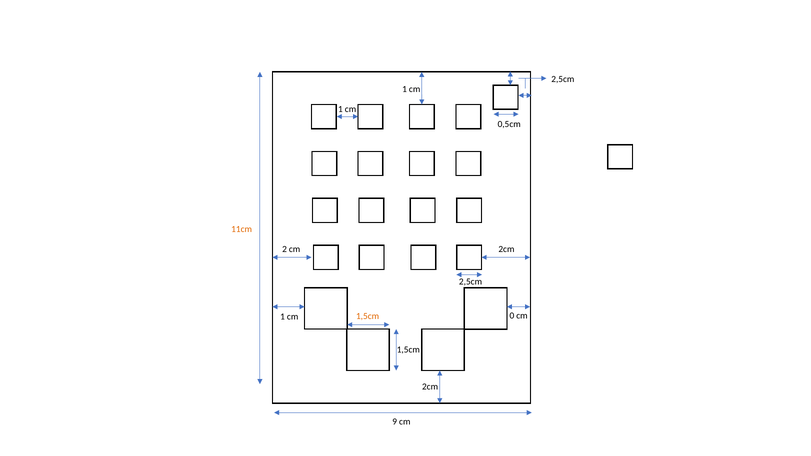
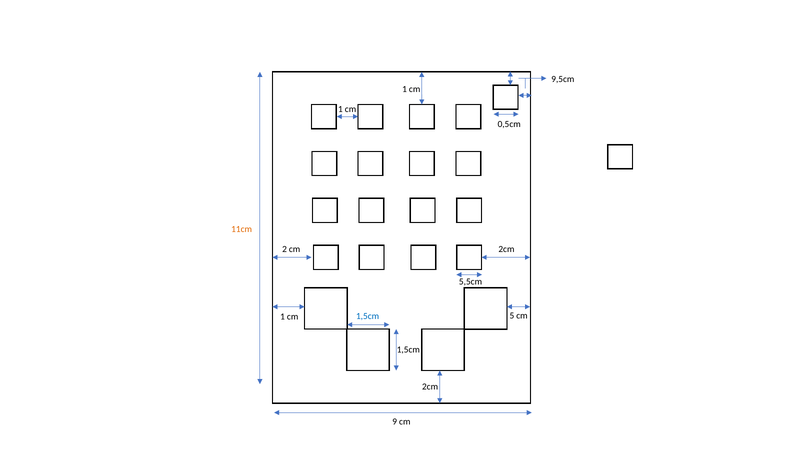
2,5cm at (563, 79): 2,5cm -> 9,5cm
2,5cm at (471, 282): 2,5cm -> 5,5cm
1,5cm at (368, 316) colour: orange -> blue
0: 0 -> 5
